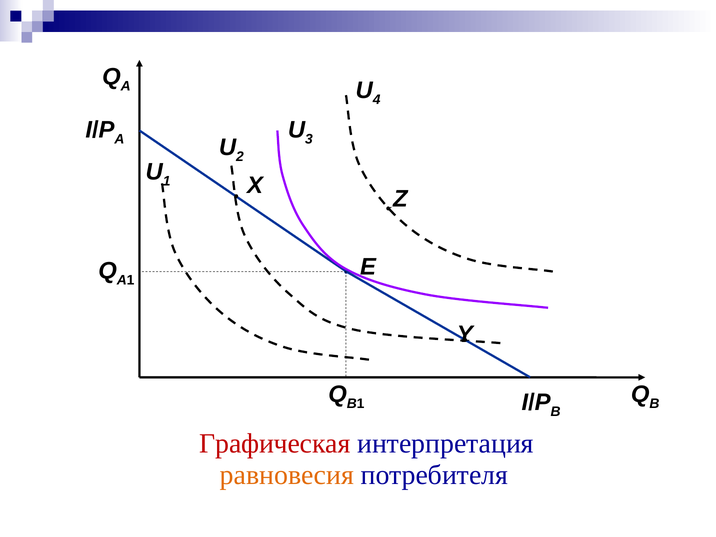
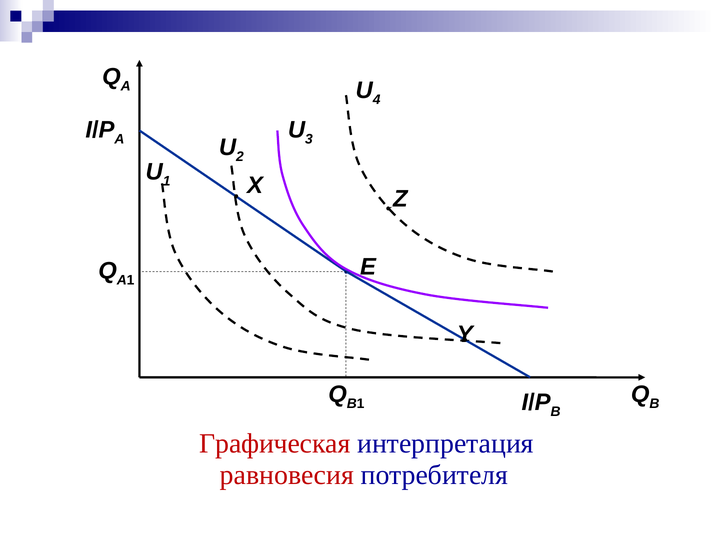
равновесия colour: orange -> red
